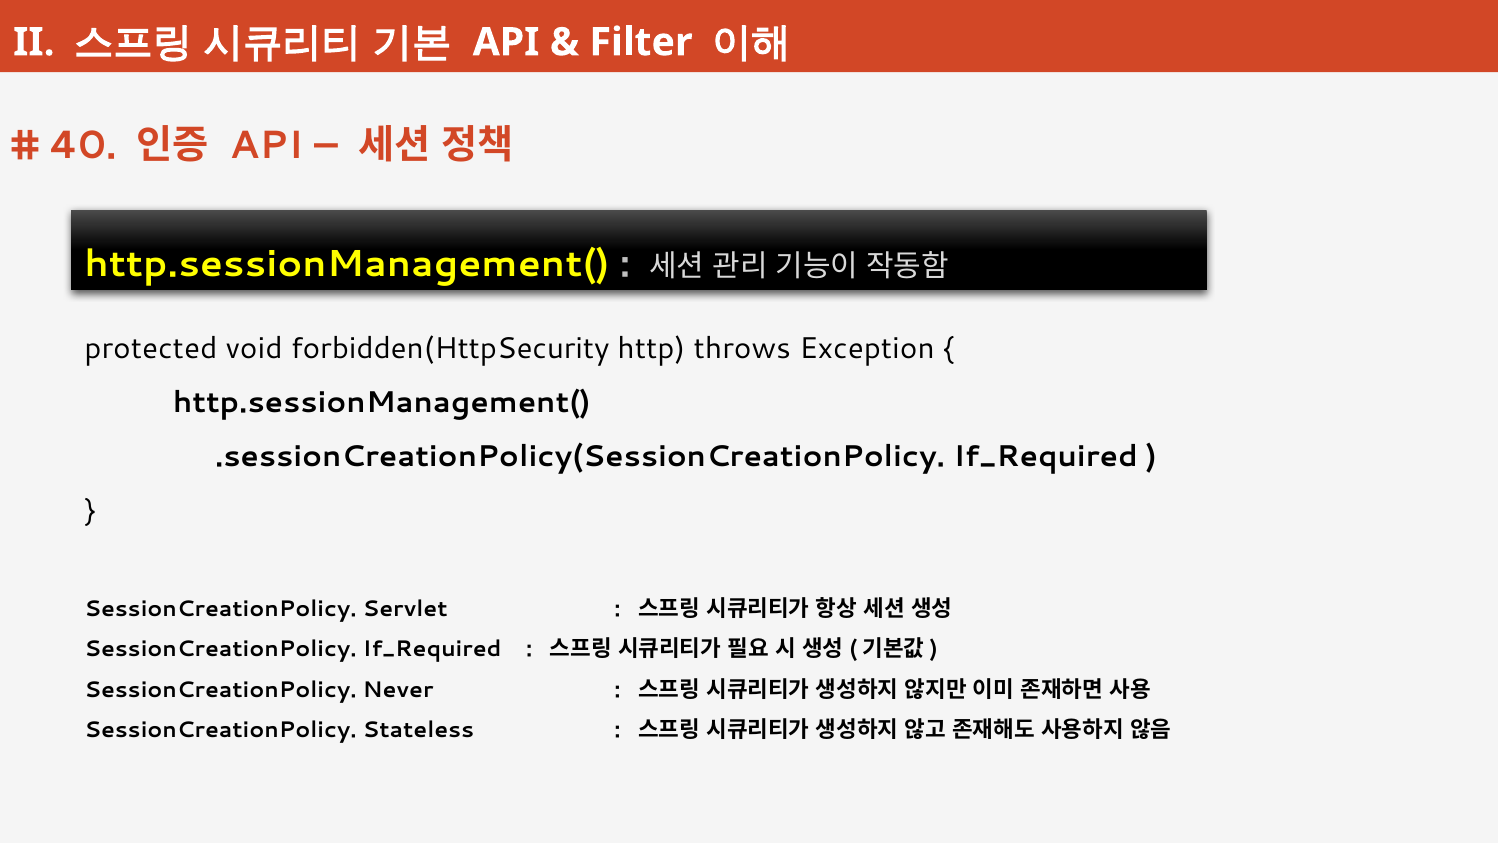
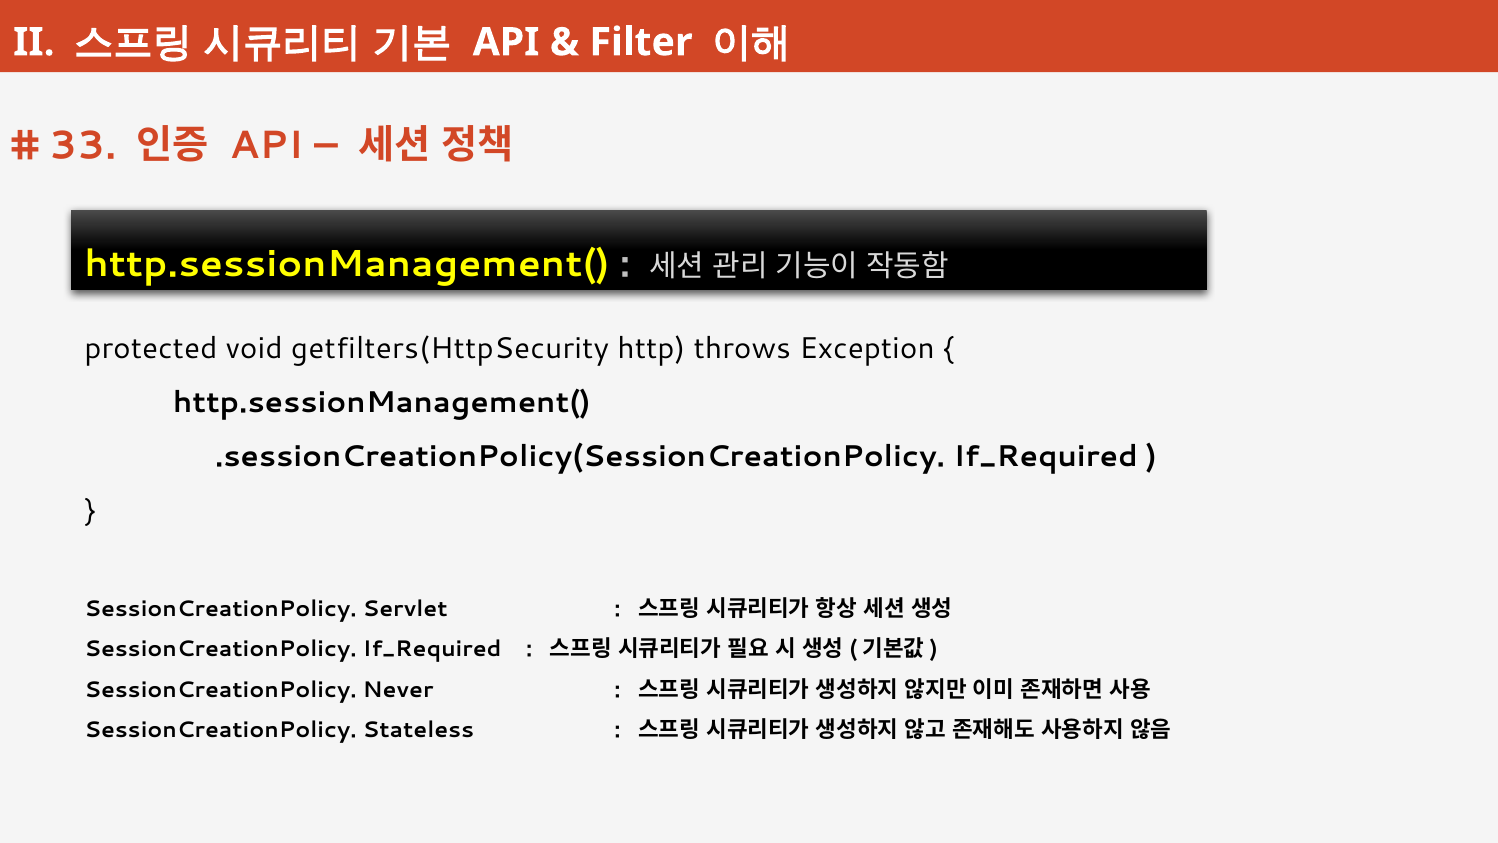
40: 40 -> 33
forbidden(HttpSecurity: forbidden(HttpSecurity -> getfilters(HttpSecurity
